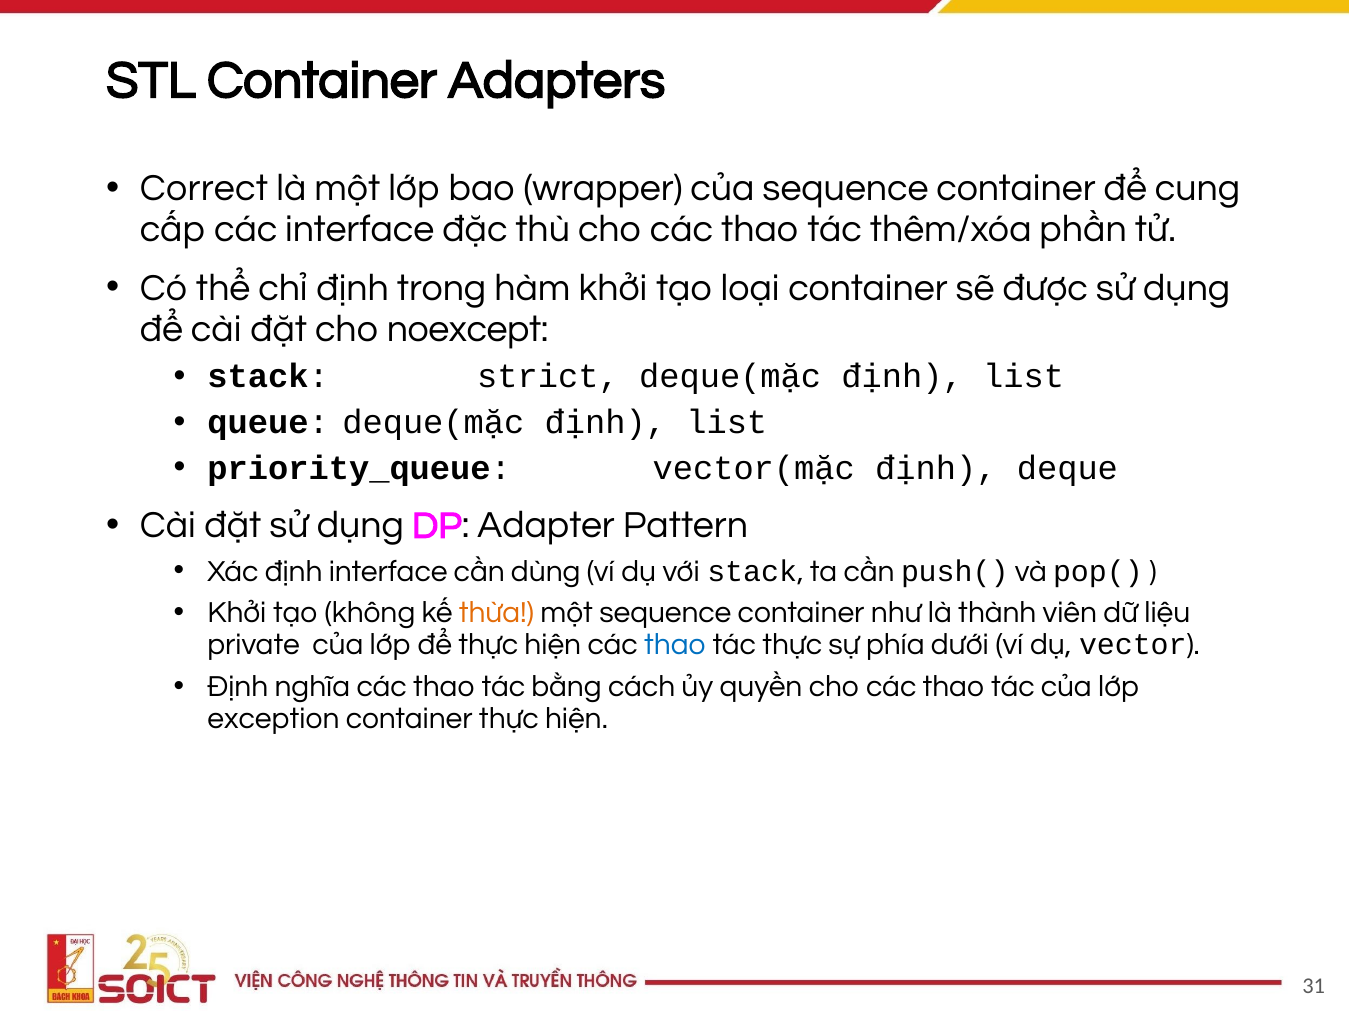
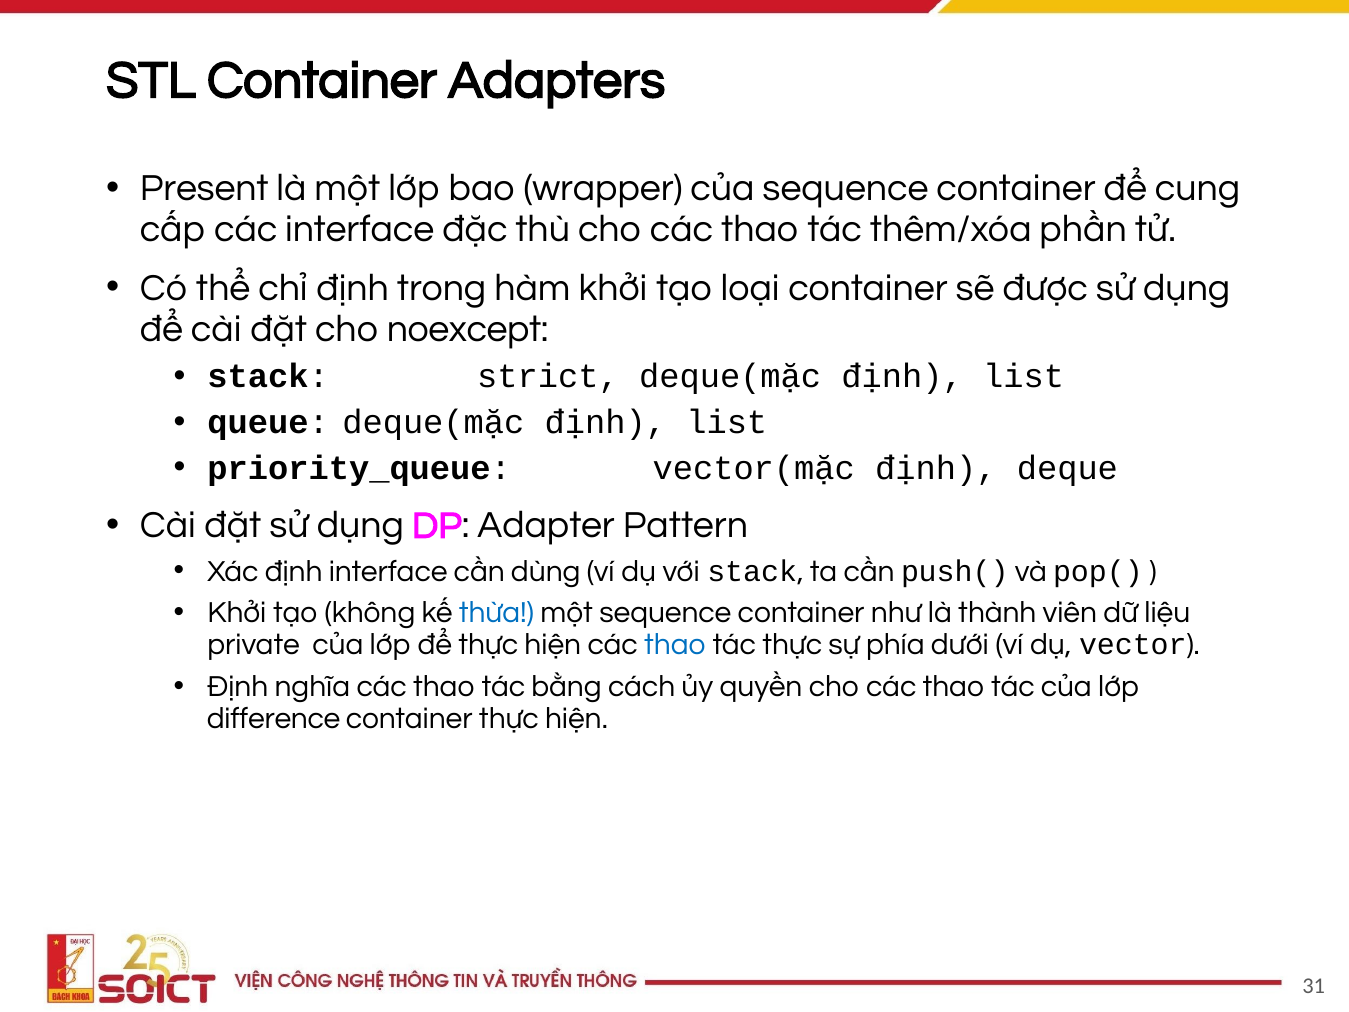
Correct: Correct -> Present
thừa colour: orange -> blue
exception: exception -> difference
